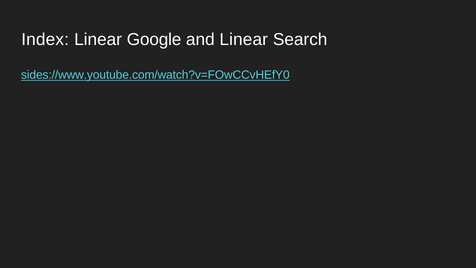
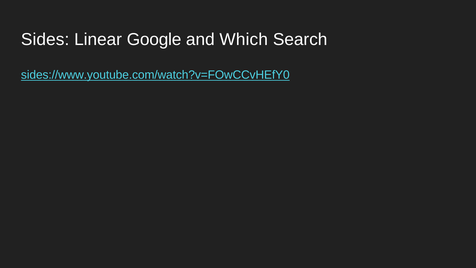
Index: Index -> Sides
and Linear: Linear -> Which
